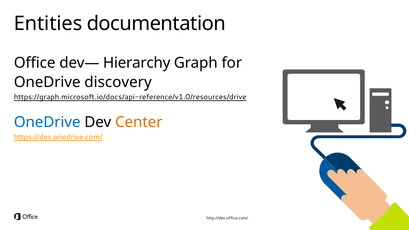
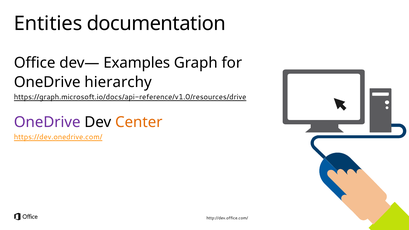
Hierarchy: Hierarchy -> Examples
discovery: discovery -> hierarchy
OneDrive at (47, 122) colour: blue -> purple
